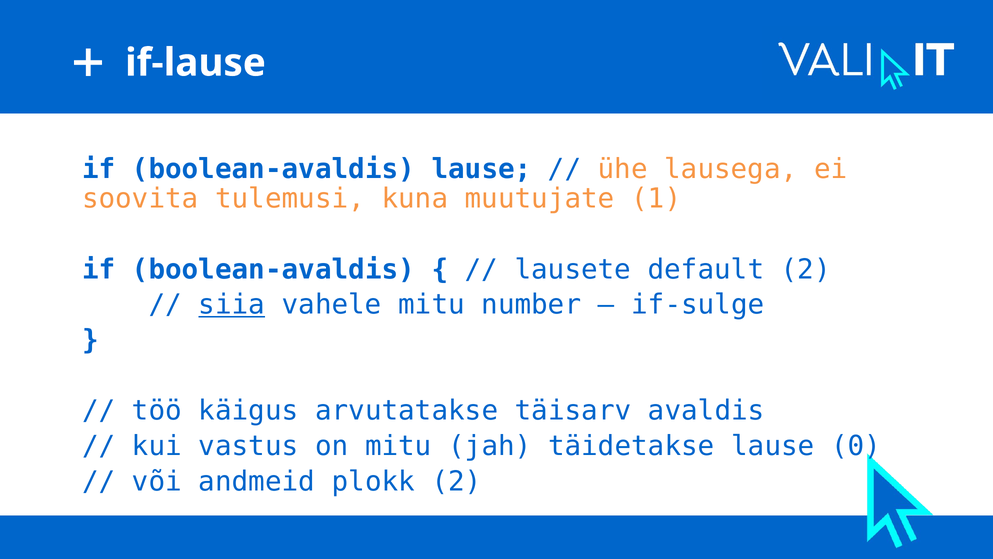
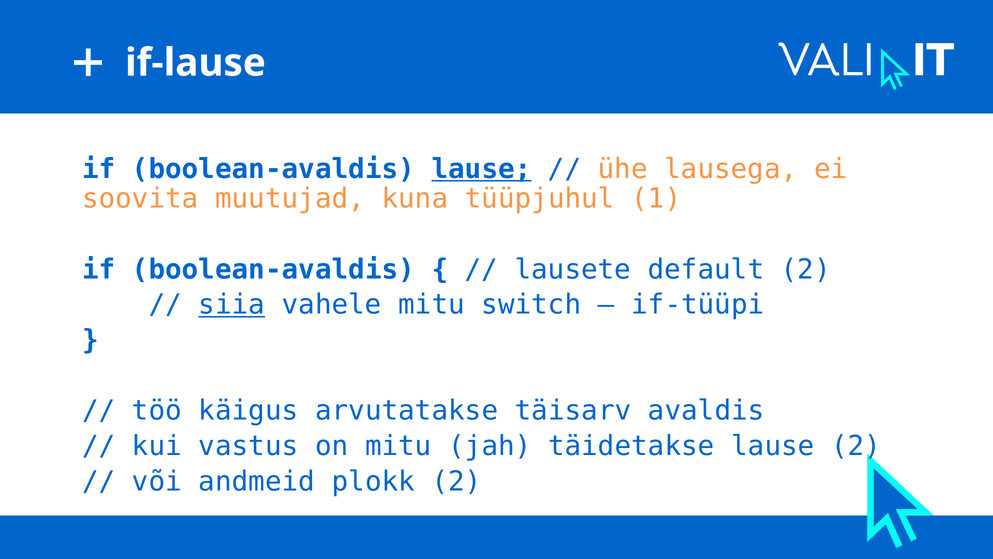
lause at (482, 169) underline: none -> present
tulemusi: tulemusi -> muutujad
muutujate: muutujate -> tüüpjuhul
number: number -> switch
if-sulge: if-sulge -> if-tüüpi
lause 0: 0 -> 2
